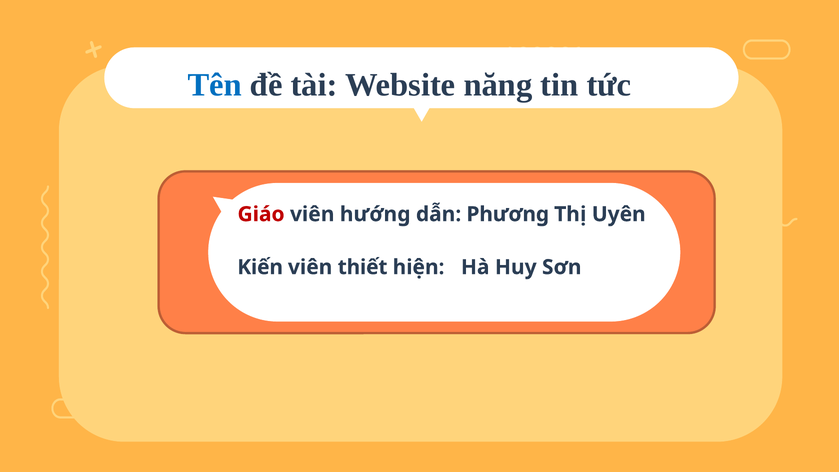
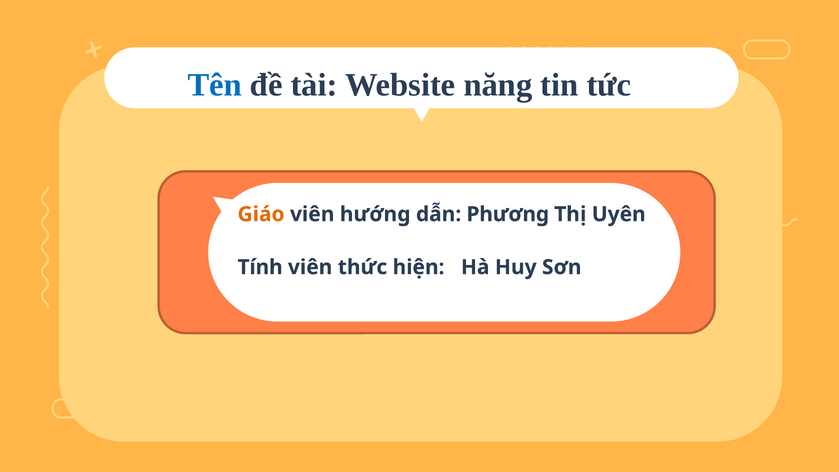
Giáo colour: red -> orange
Kiến: Kiến -> Tính
thiết: thiết -> thức
